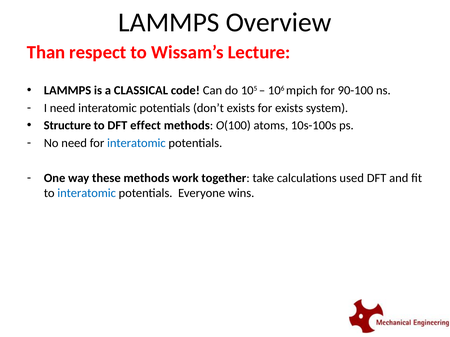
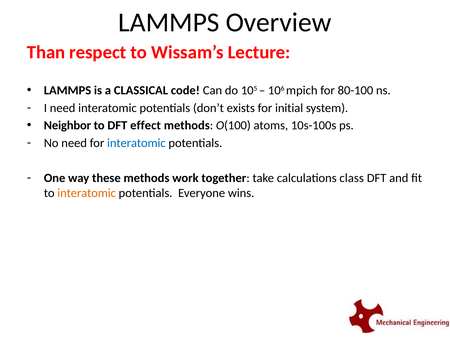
90-100: 90-100 -> 80-100
for exists: exists -> initial
Structure: Structure -> Neighbor
used: used -> class
interatomic at (87, 193) colour: blue -> orange
